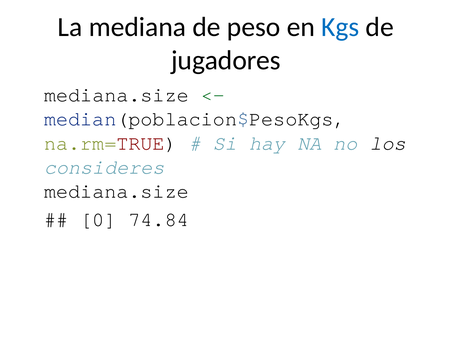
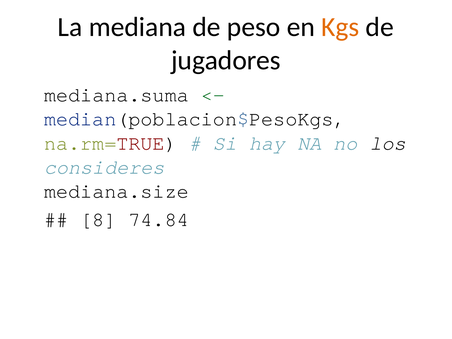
Kgs colour: blue -> orange
mediana.size at (116, 95): mediana.size -> mediana.suma
0: 0 -> 8
